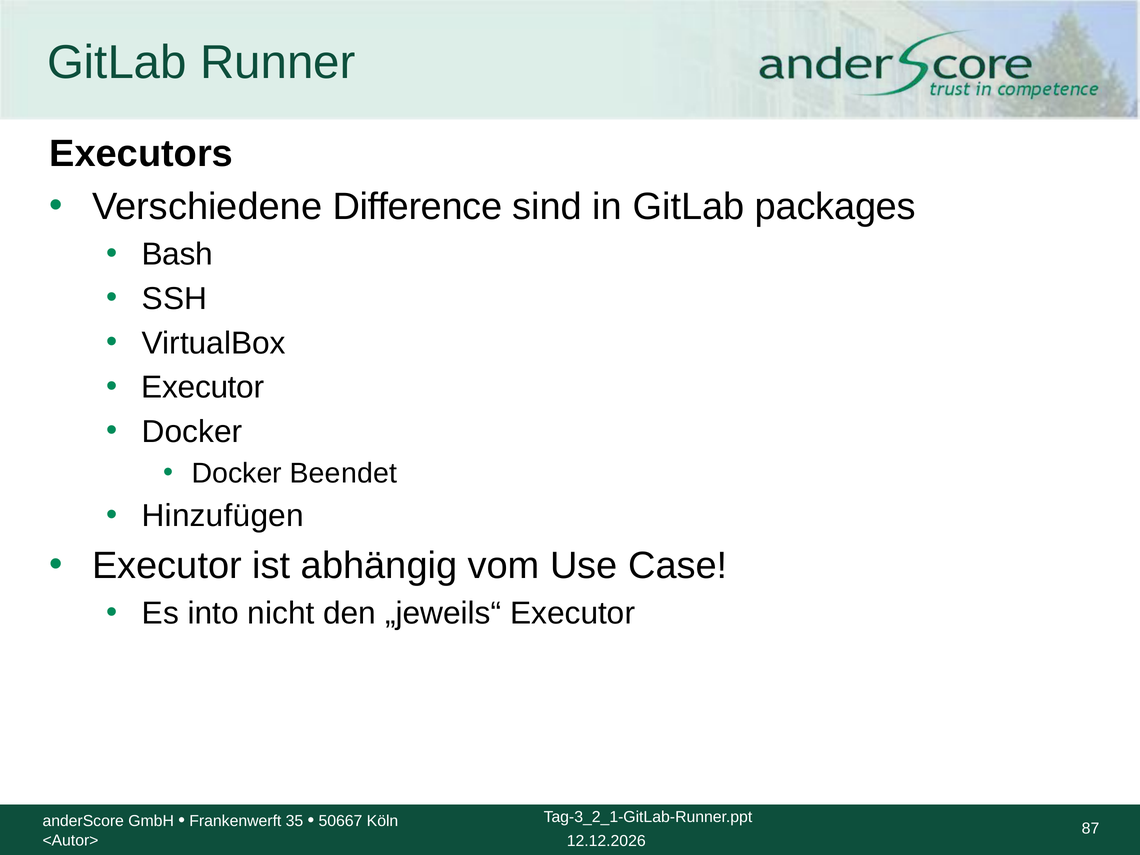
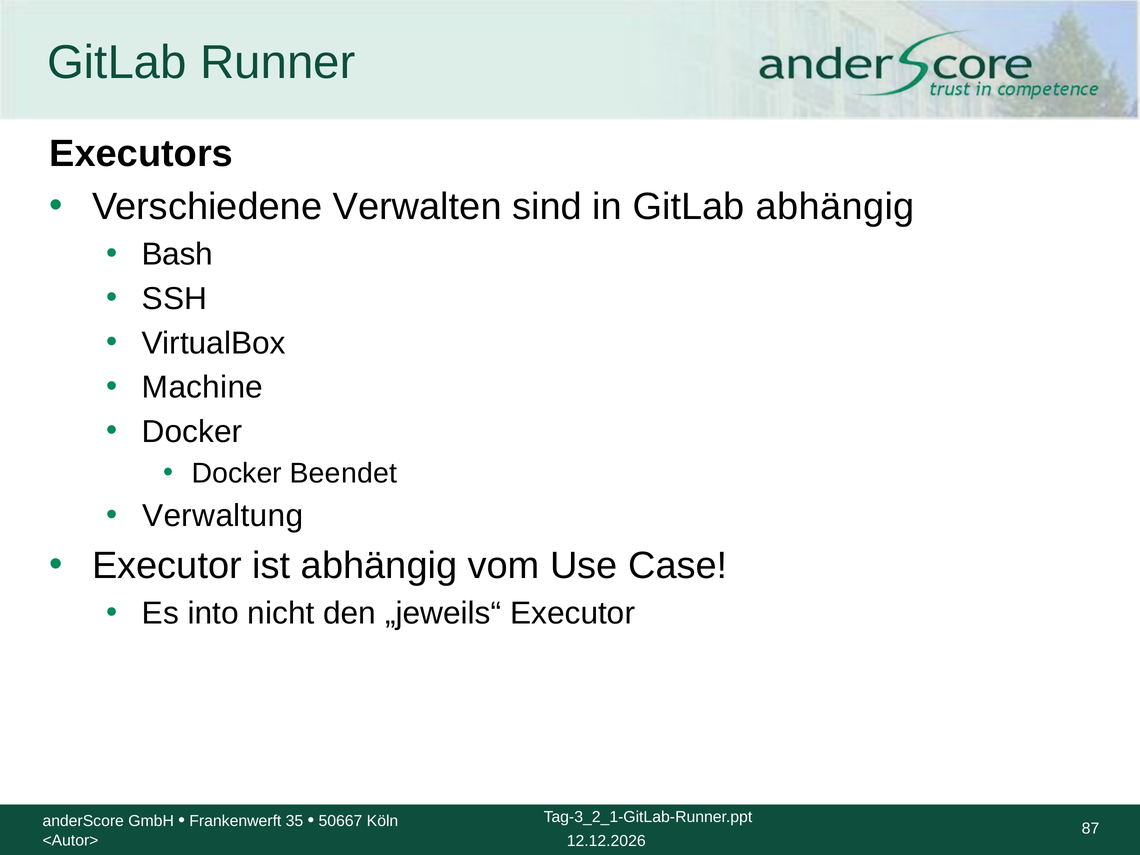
Difference: Difference -> Verwalten
GitLab packages: packages -> abhängig
Executor at (203, 387): Executor -> Machine
Hinzufügen: Hinzufügen -> Verwaltung
